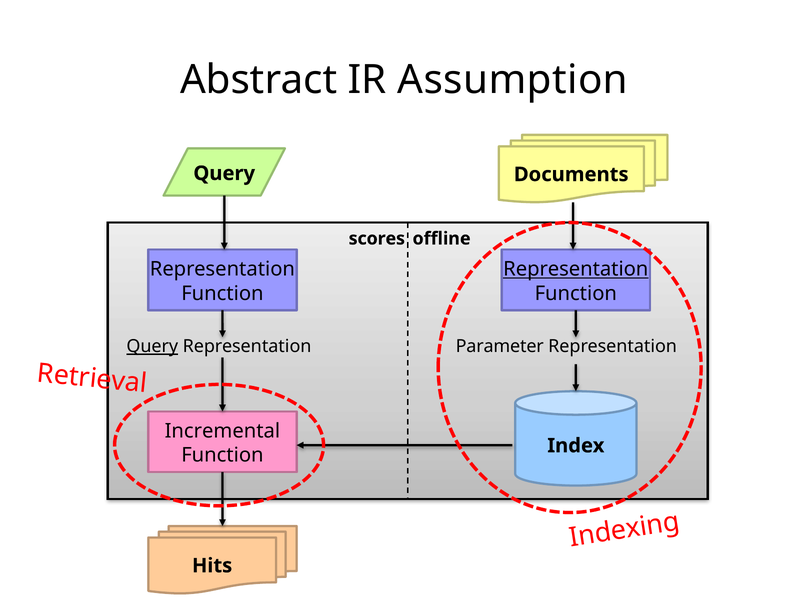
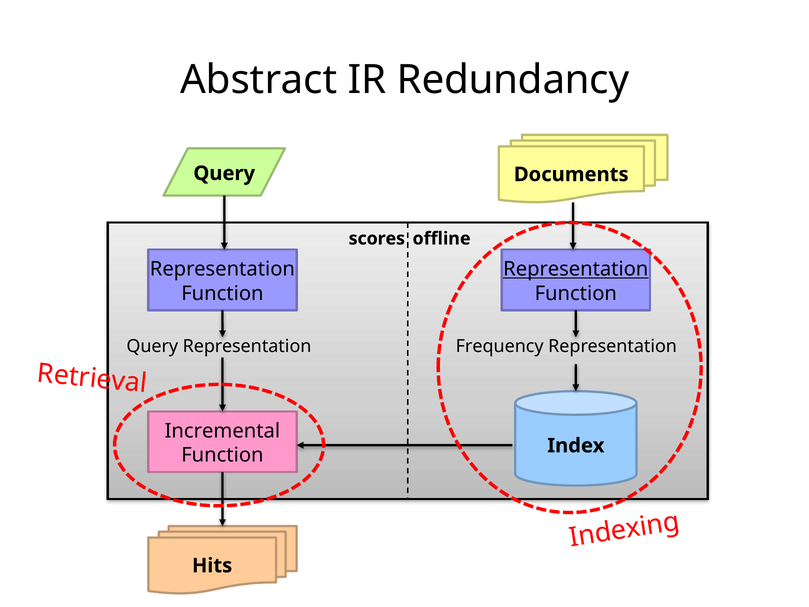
Assumption: Assumption -> Redundancy
Query at (152, 346) underline: present -> none
Parameter: Parameter -> Frequency
